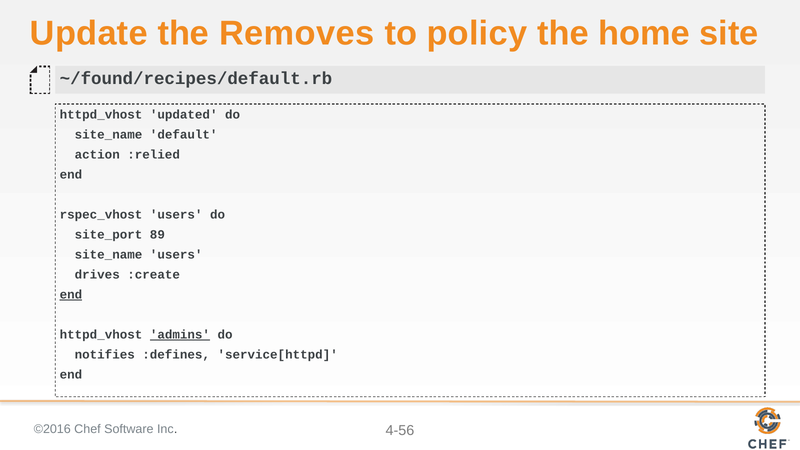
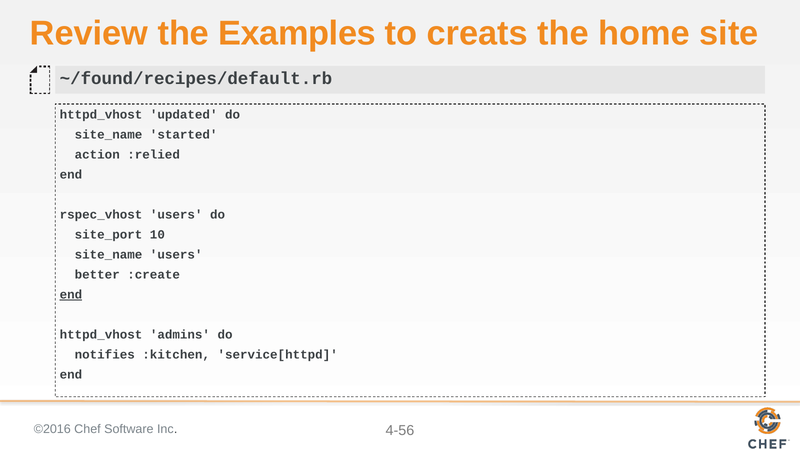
Update: Update -> Review
Removes: Removes -> Examples
policy: policy -> creats
default: default -> started
89: 89 -> 10
drives: drives -> better
admins underline: present -> none
:defines: :defines -> :kitchen
